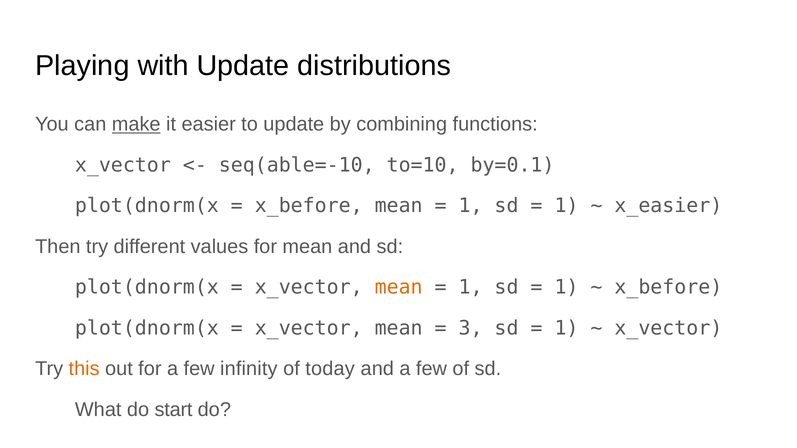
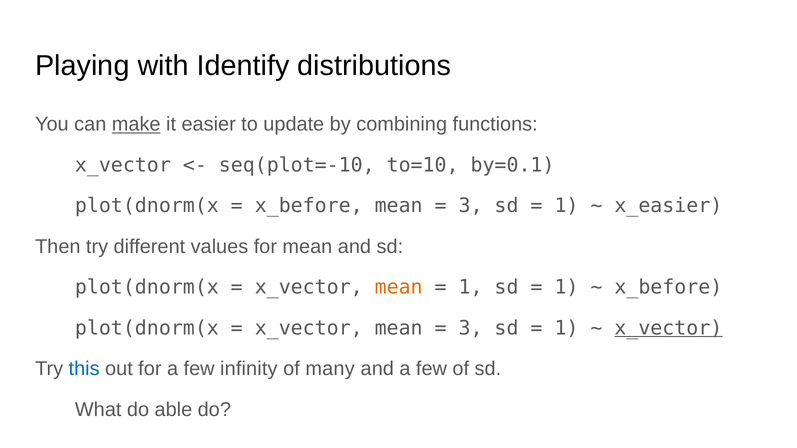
with Update: Update -> Identify
seq(able=-10: seq(able=-10 -> seq(plot=-10
1 at (471, 206): 1 -> 3
x_vector at (668, 328) underline: none -> present
this colour: orange -> blue
today: today -> many
start: start -> able
